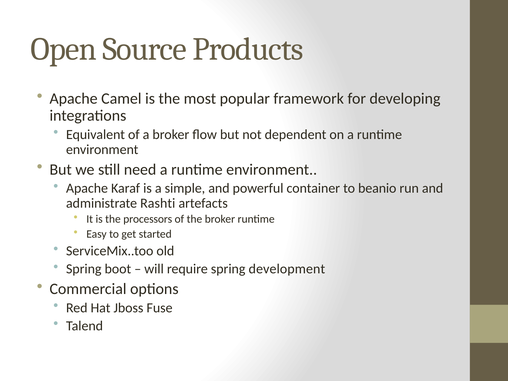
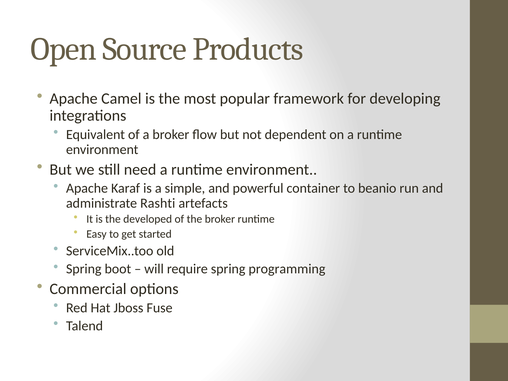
processors: processors -> developed
development: development -> programming
